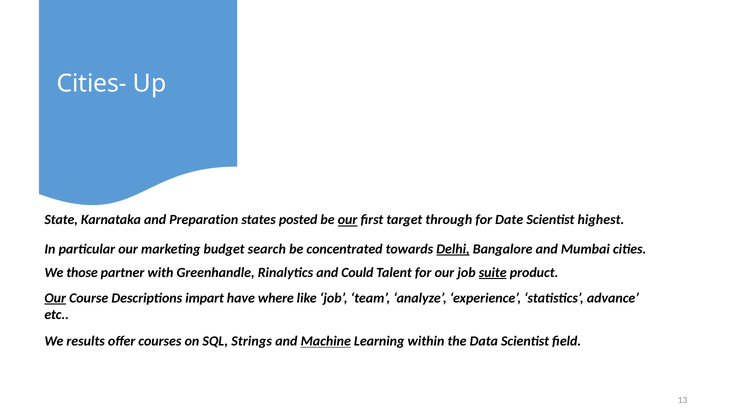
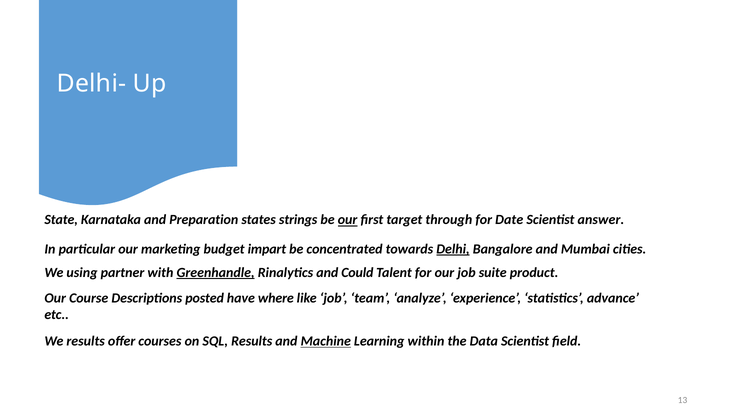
Cities-: Cities- -> Delhi-
posted: posted -> strings
highest: highest -> answer
search: search -> impart
those: those -> using
Greenhandle underline: none -> present
suite underline: present -> none
Our at (55, 298) underline: present -> none
impart: impart -> posted
SQL Strings: Strings -> Results
